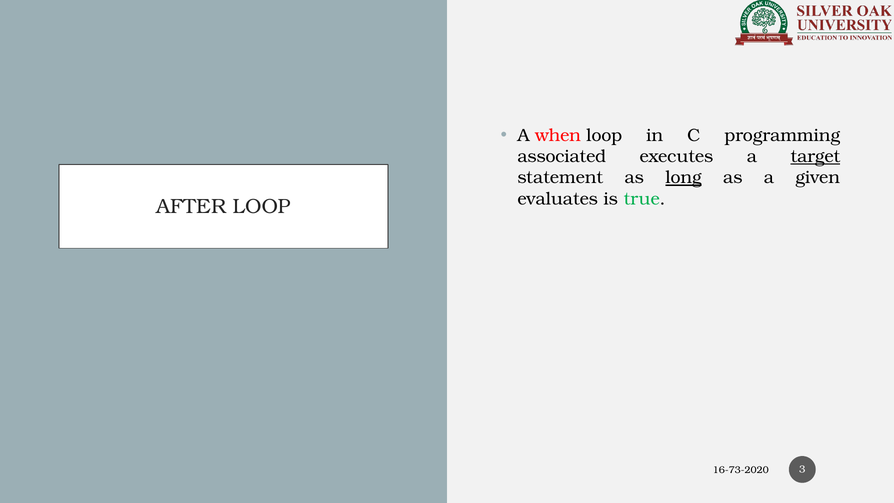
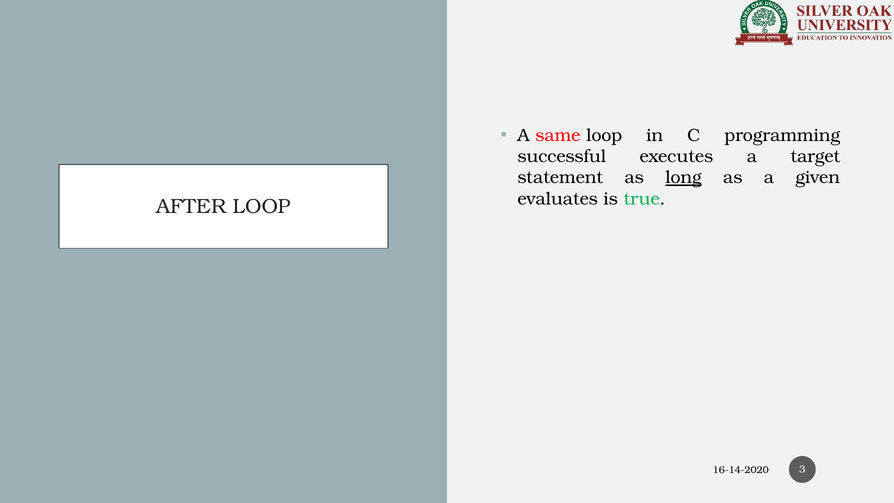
when: when -> same
associated: associated -> successful
target underline: present -> none
16-73-2020: 16-73-2020 -> 16-14-2020
